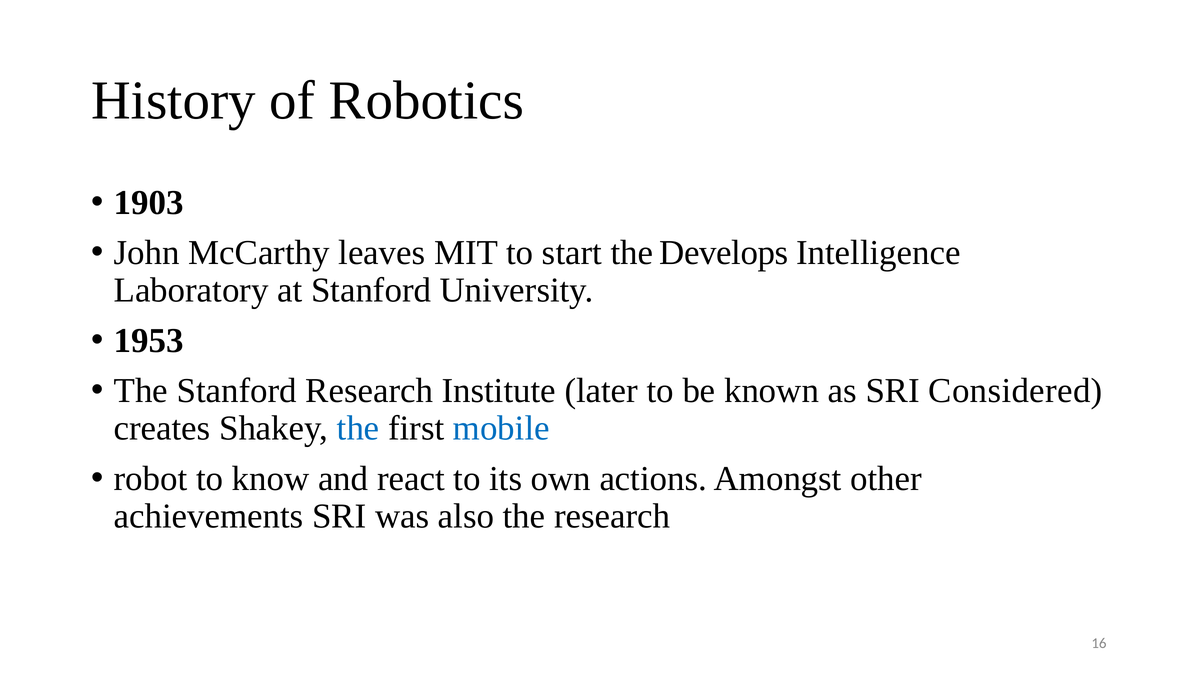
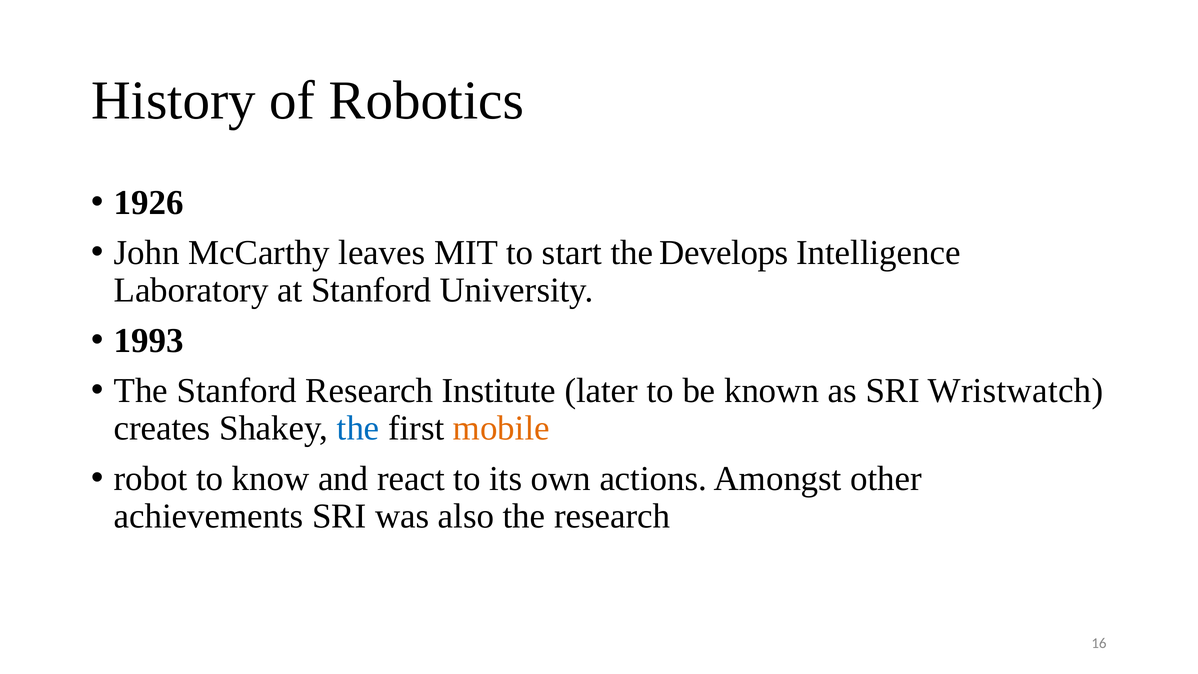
1903: 1903 -> 1926
1953: 1953 -> 1993
Considered: Considered -> Wristwatch
mobile colour: blue -> orange
